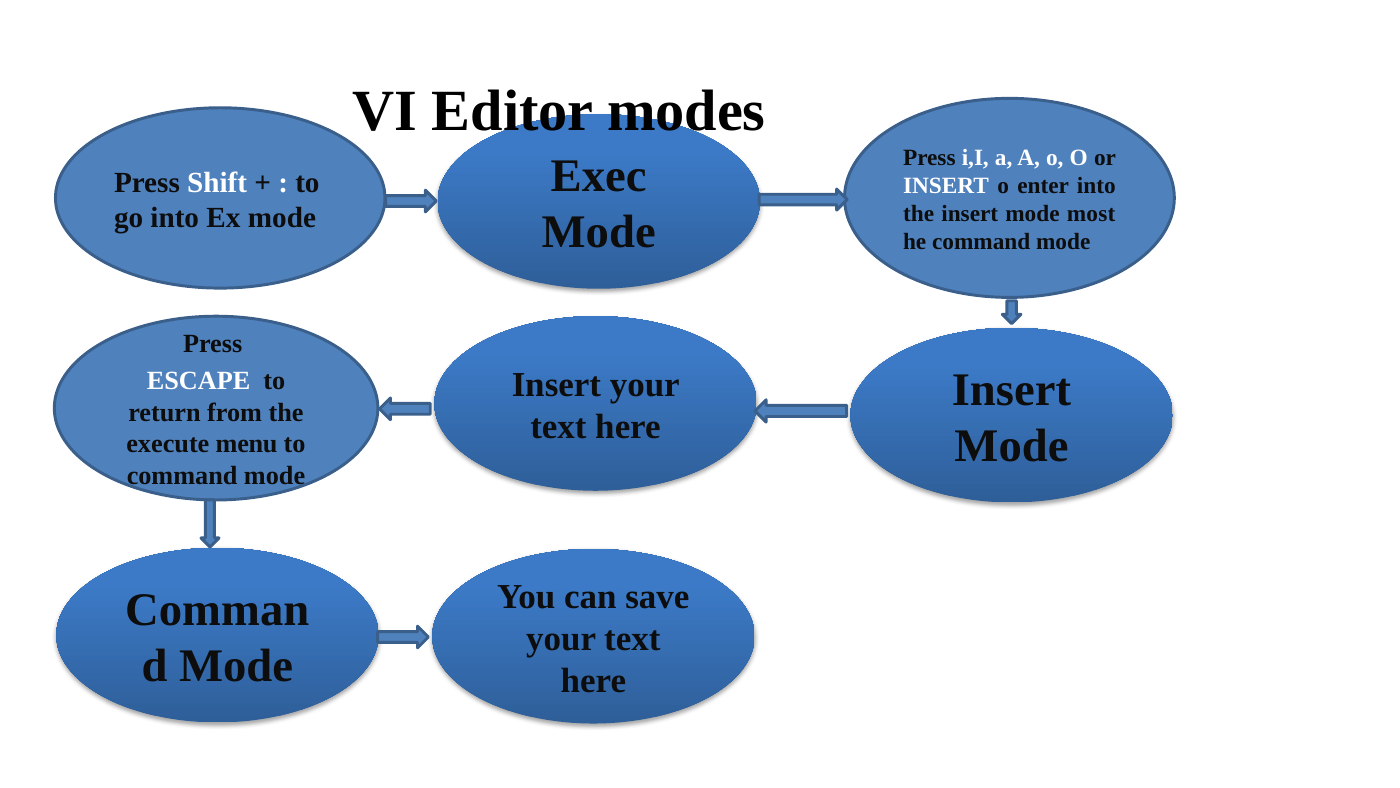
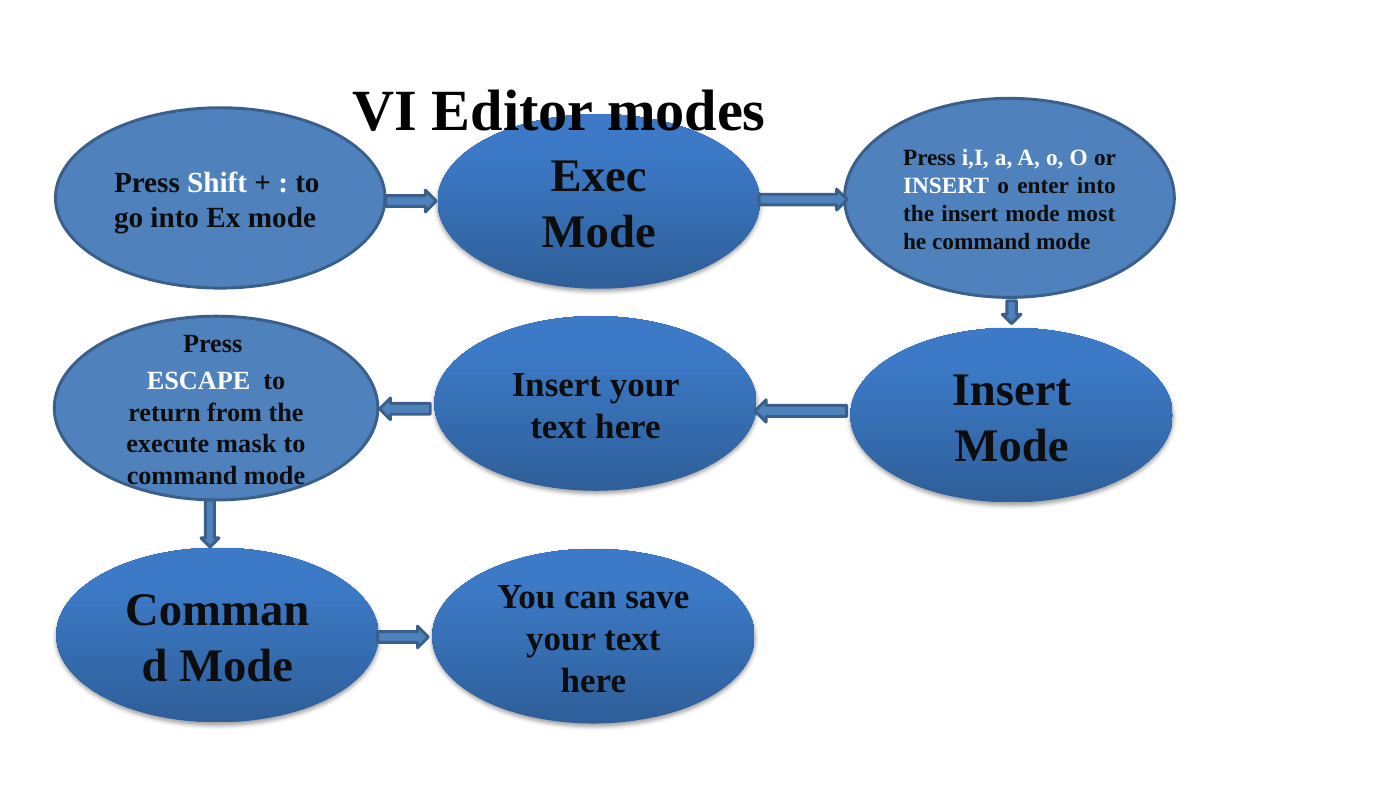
menu: menu -> mask
